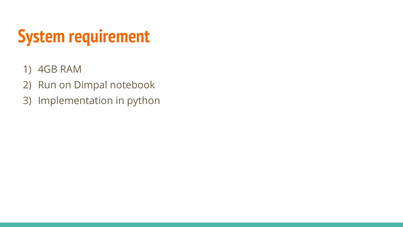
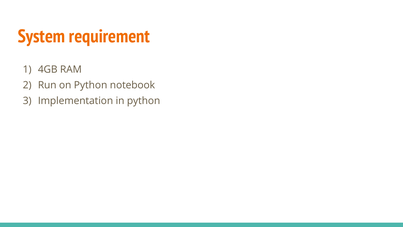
on Dimpal: Dimpal -> Python
